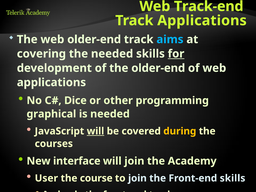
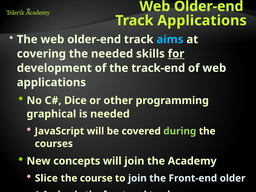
Track-end at (209, 6): Track-end -> Older-end
the older-end: older-end -> track-end
will at (95, 131) underline: present -> none
during colour: yellow -> light green
interface: interface -> concepts
User: User -> Slice
Front-end skills: skills -> older
